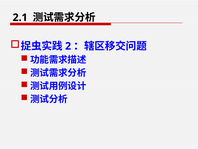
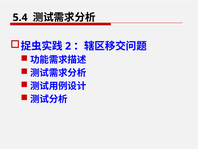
2.1: 2.1 -> 5.4
